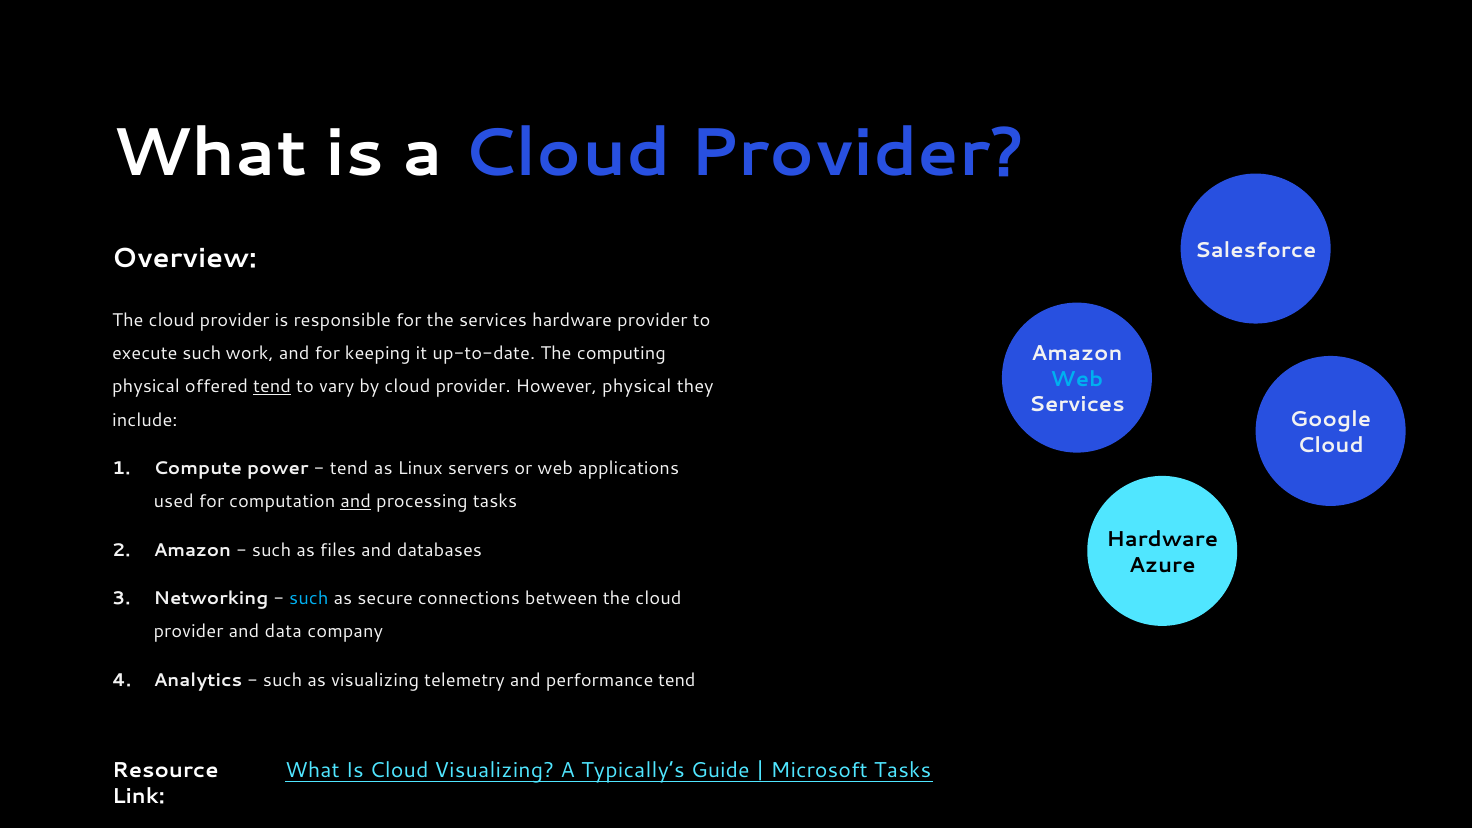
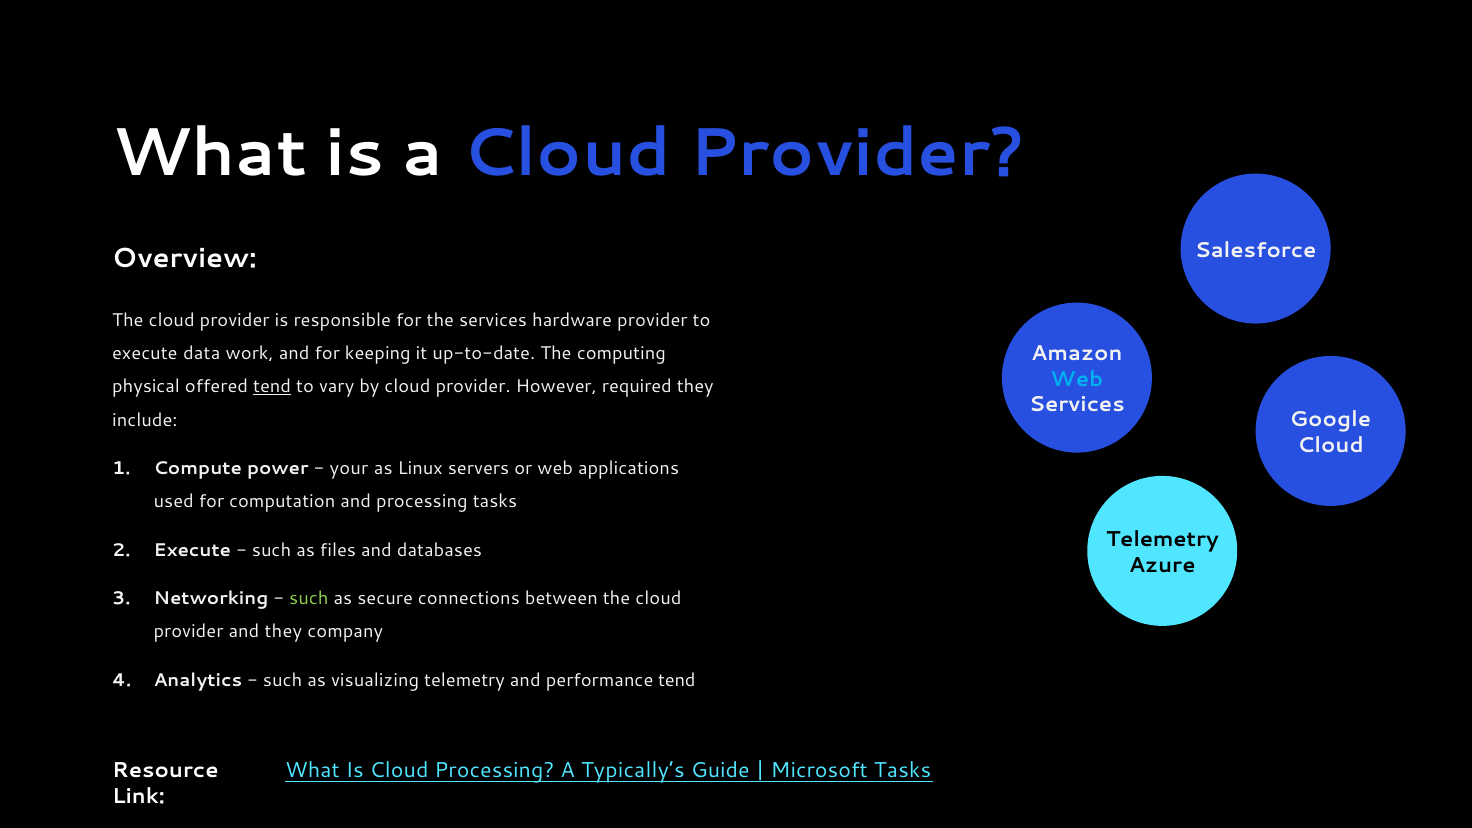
execute such: such -> data
However physical: physical -> required
tend at (349, 468): tend -> your
and at (356, 502) underline: present -> none
Hardware at (1162, 539): Hardware -> Telemetry
Amazon at (192, 550): Amazon -> Execute
such at (309, 598) colour: light blue -> light green
and data: data -> they
Cloud Visualizing: Visualizing -> Processing
